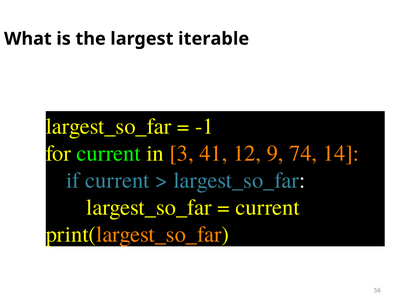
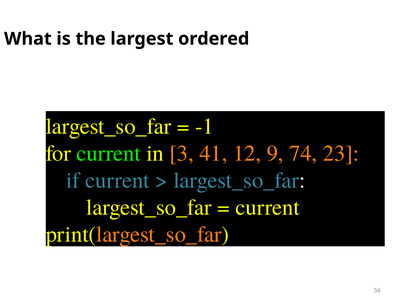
iterable: iterable -> ordered
14: 14 -> 23
